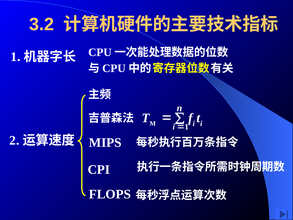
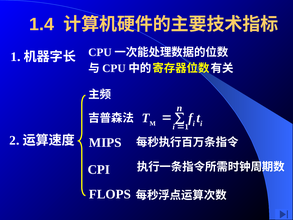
3.2: 3.2 -> 1.4
